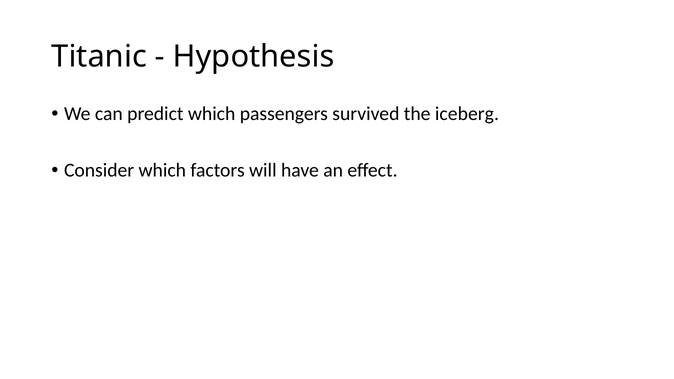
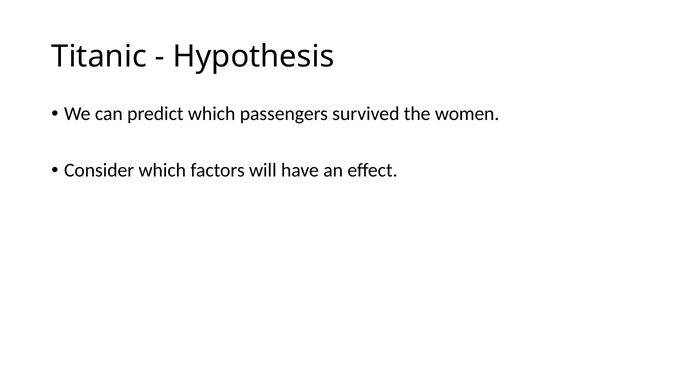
iceberg: iceberg -> women
